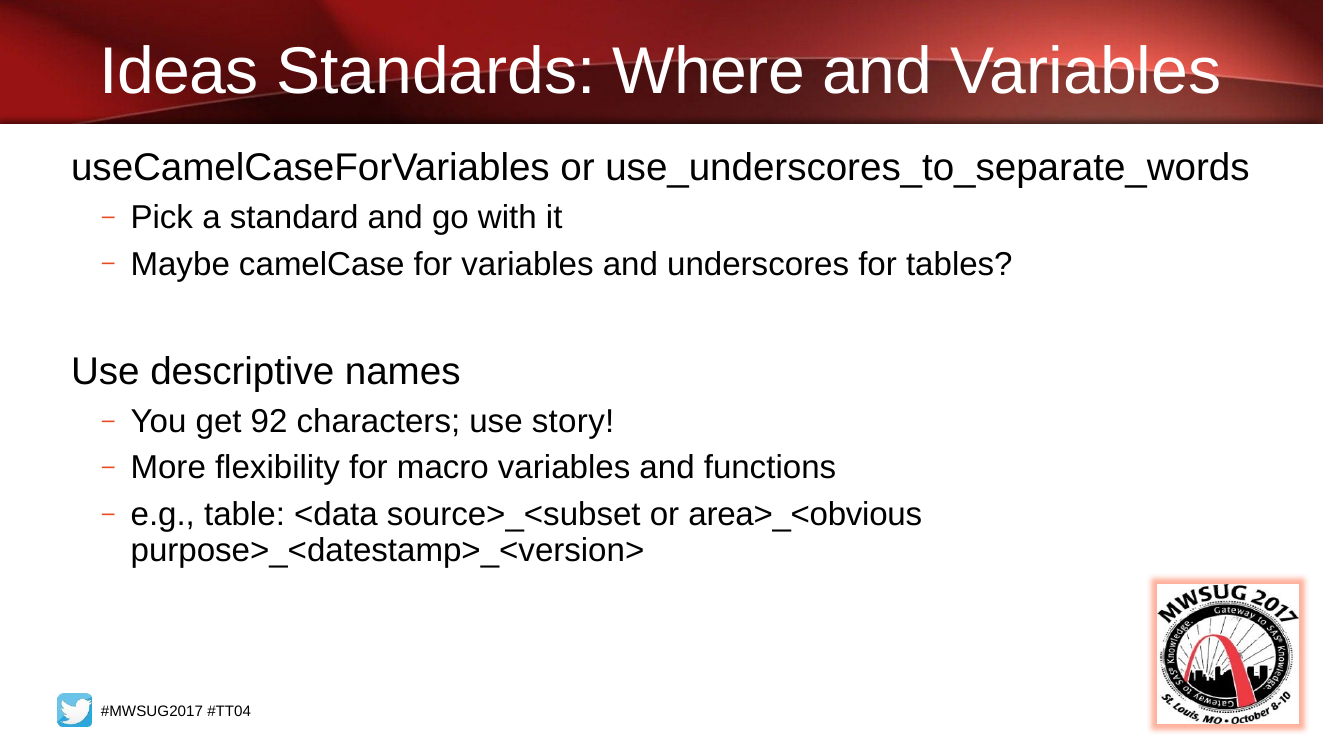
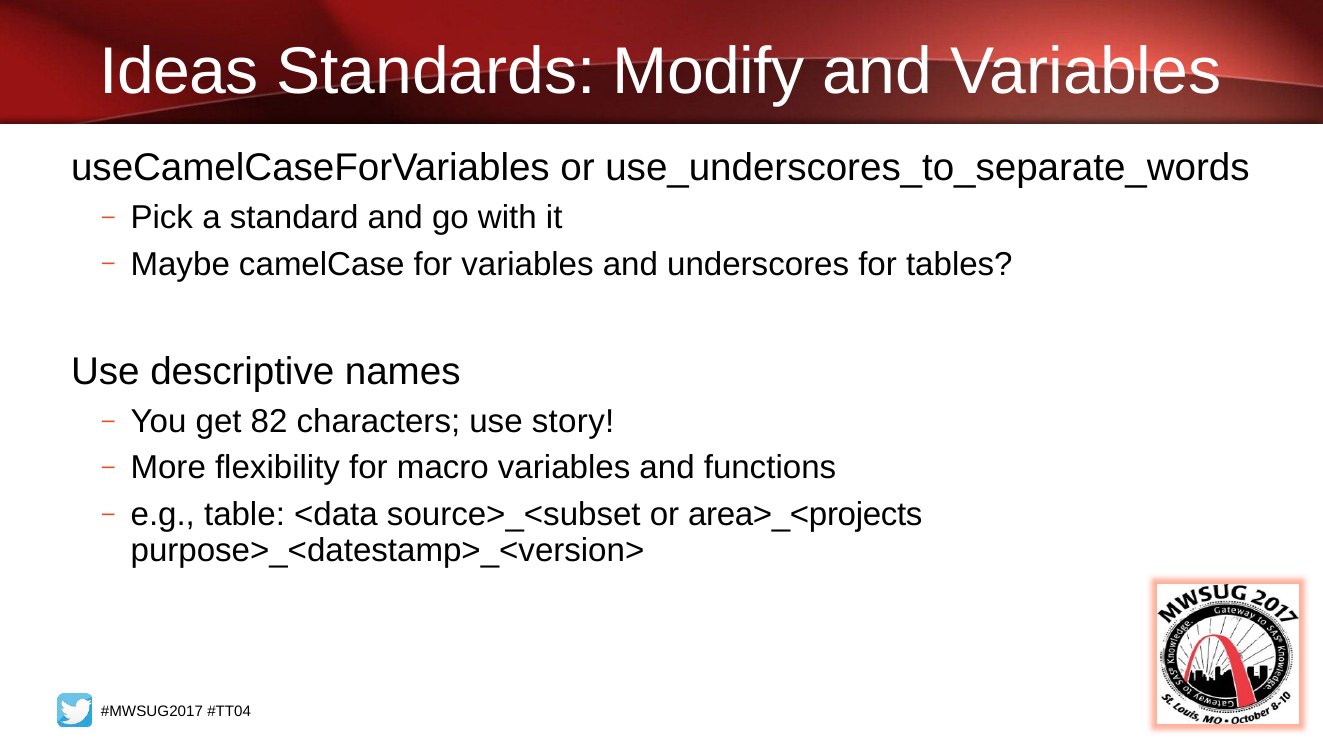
Where: Where -> Modify
92: 92 -> 82
area>_<obvious: area>_<obvious -> area>_<projects
